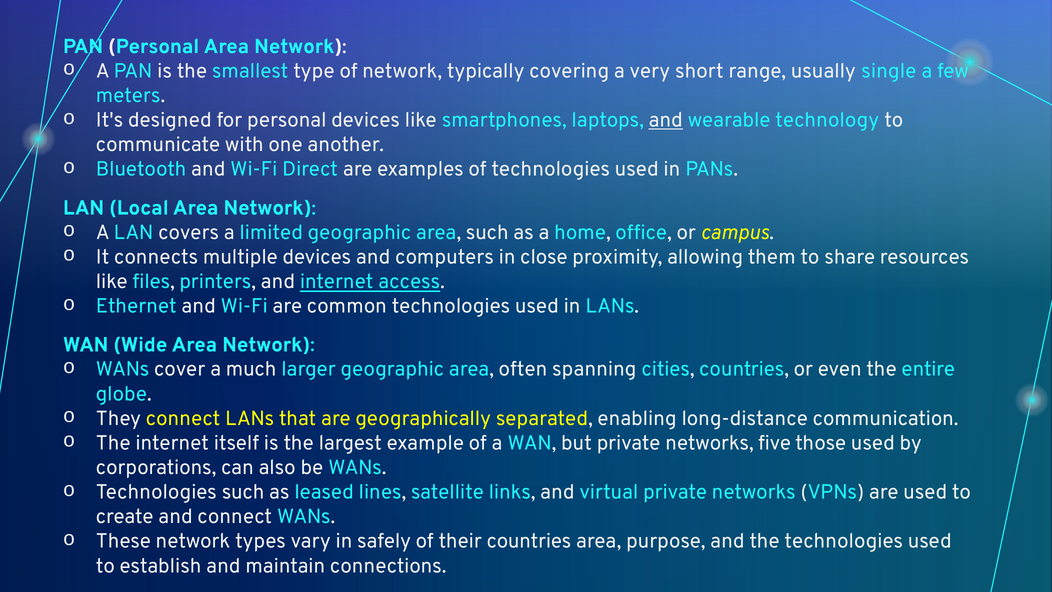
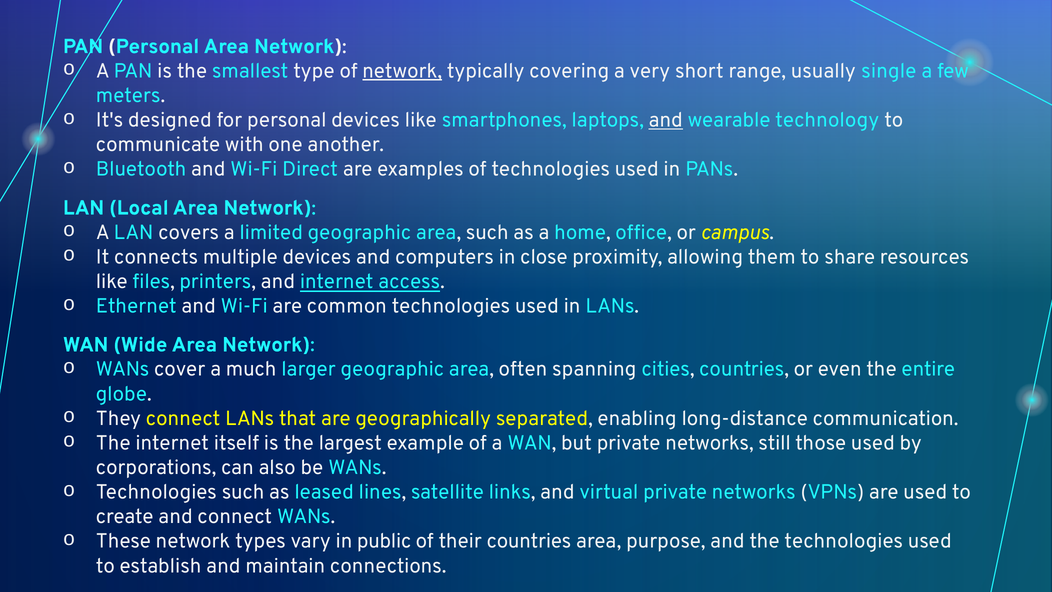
network at (402, 71) underline: none -> present
five: five -> still
safely: safely -> public
